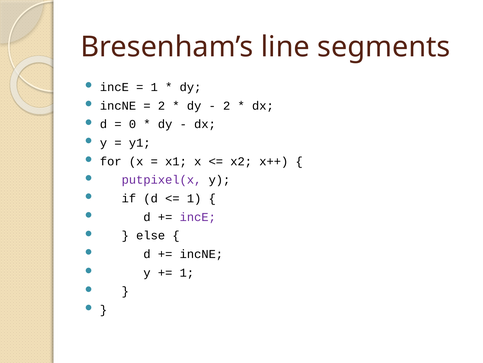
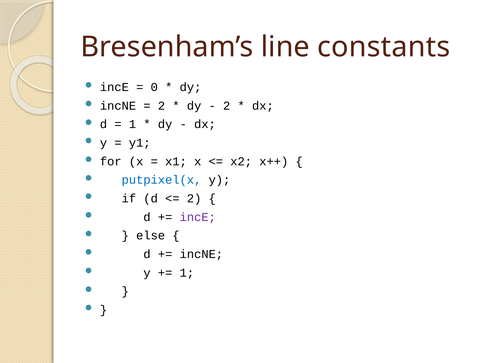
segments: segments -> constants
1 at (154, 87): 1 -> 0
0 at (133, 124): 0 -> 1
putpixel(x colour: purple -> blue
1 at (194, 198): 1 -> 2
